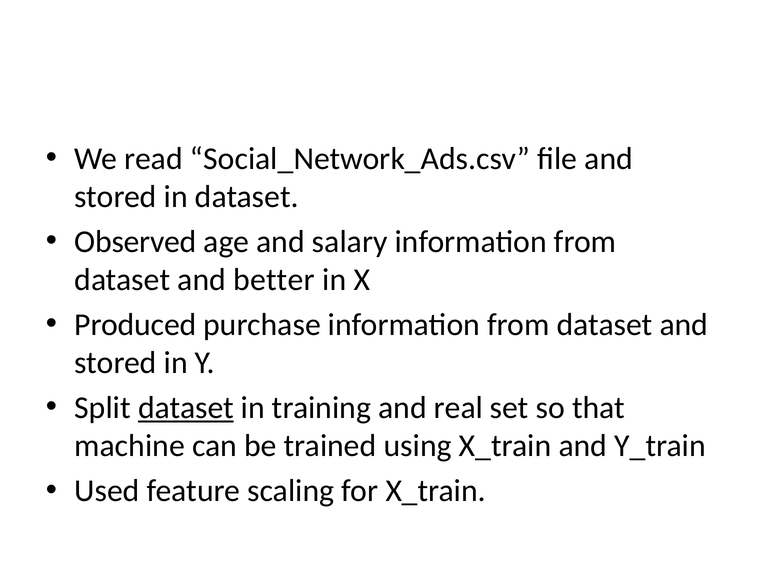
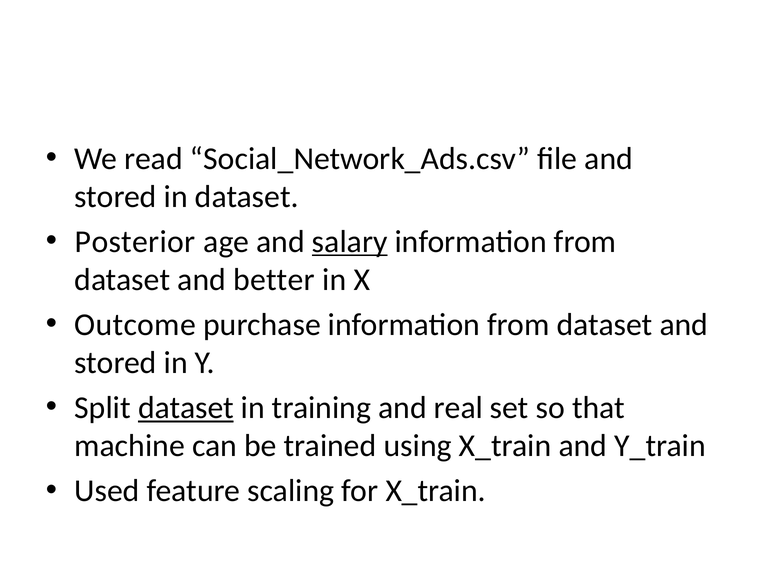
Observed: Observed -> Posterior
salary underline: none -> present
Produced: Produced -> Outcome
